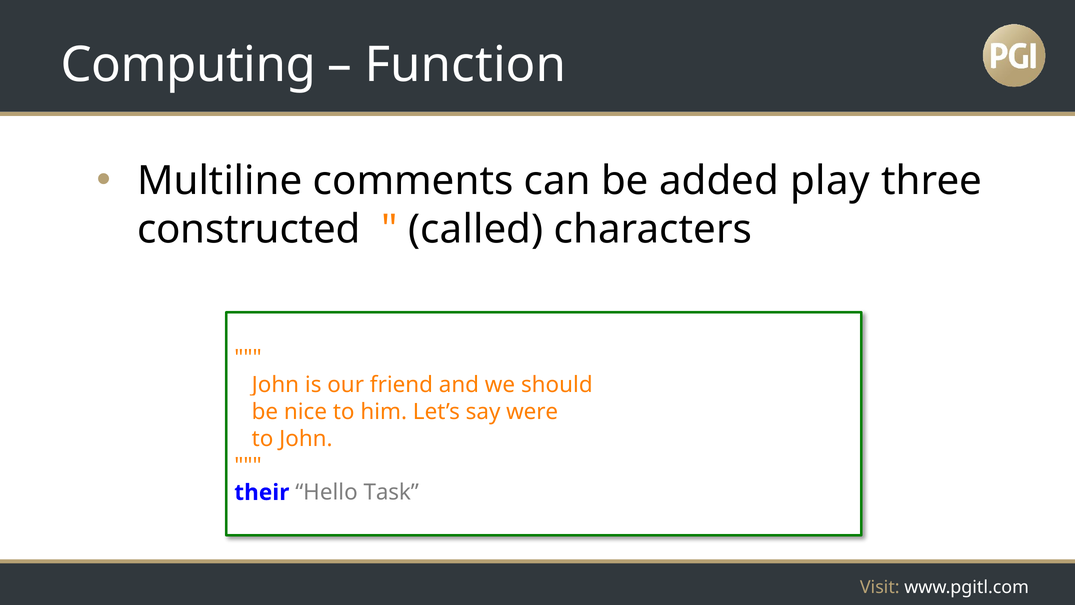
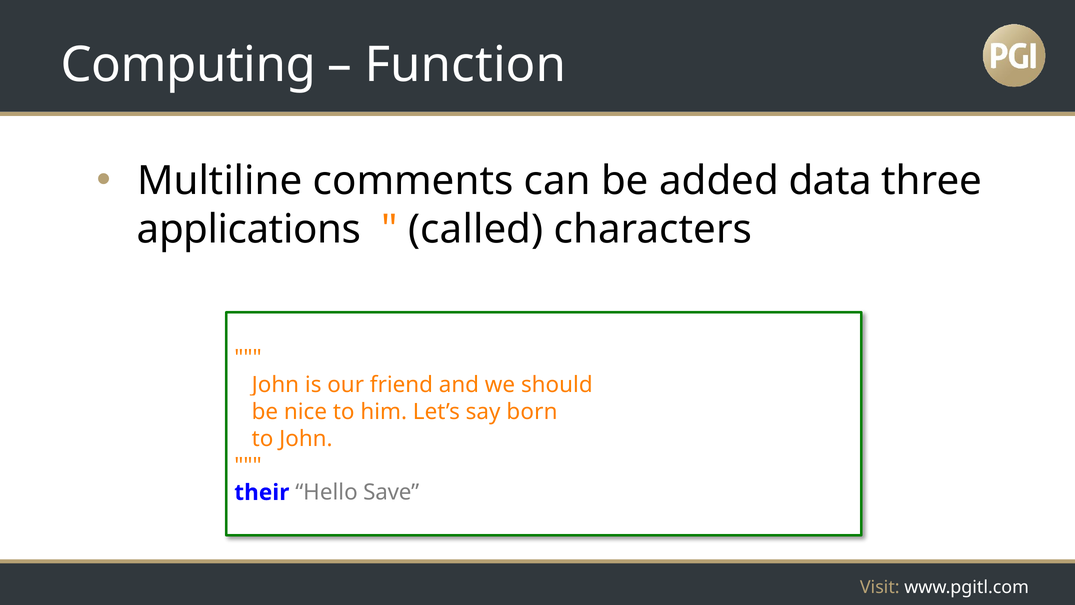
play: play -> data
constructed: constructed -> applications
were: were -> born
Task: Task -> Save
